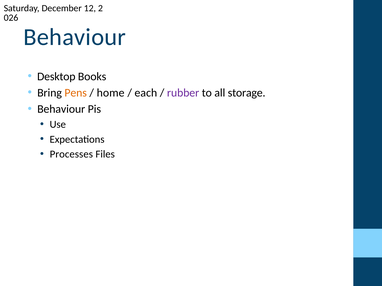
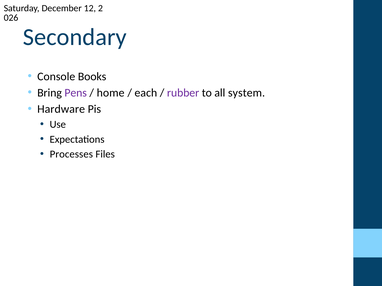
Behaviour at (75, 37): Behaviour -> Secondary
Desktop: Desktop -> Console
Pens colour: orange -> purple
storage: storage -> system
Behaviour at (61, 109): Behaviour -> Hardware
